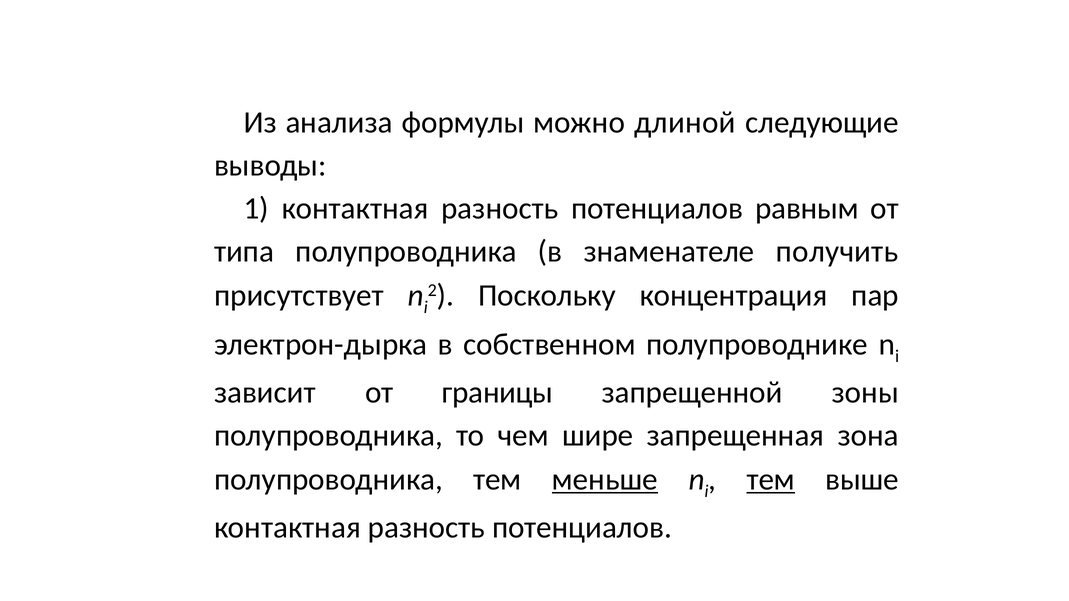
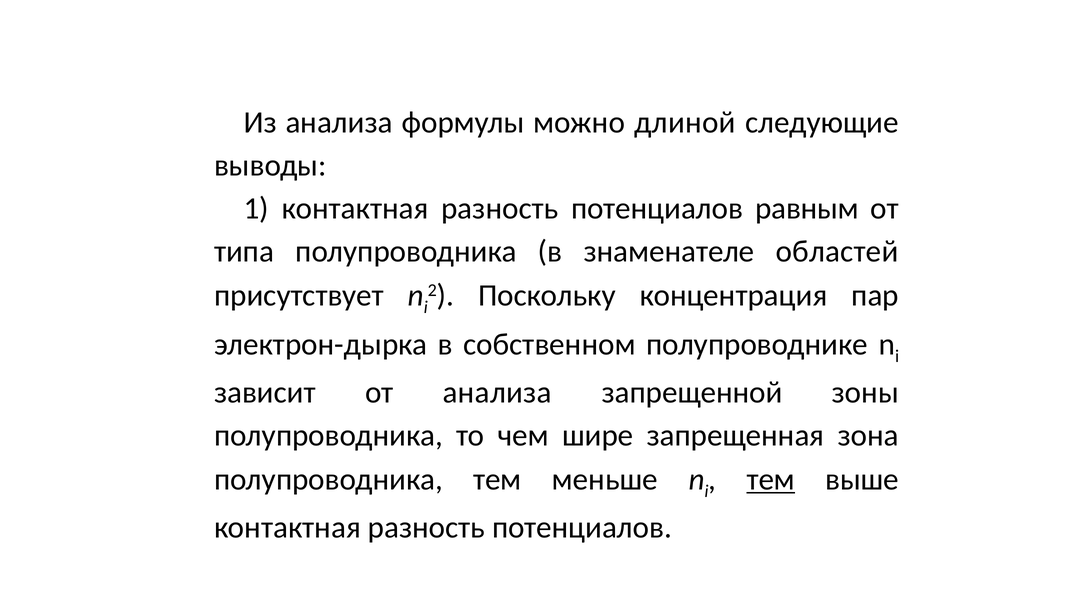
получить: получить -> областей
от границы: границы -> анализа
меньше underline: present -> none
